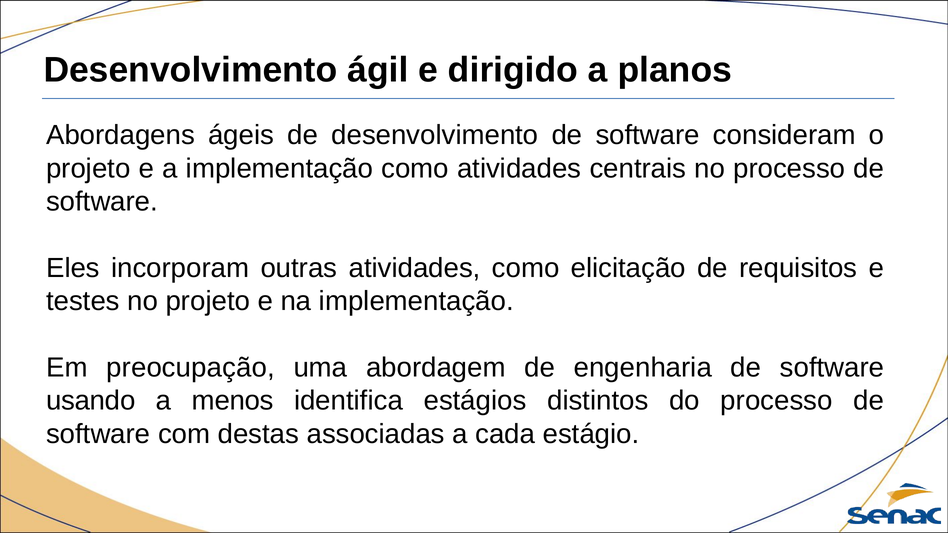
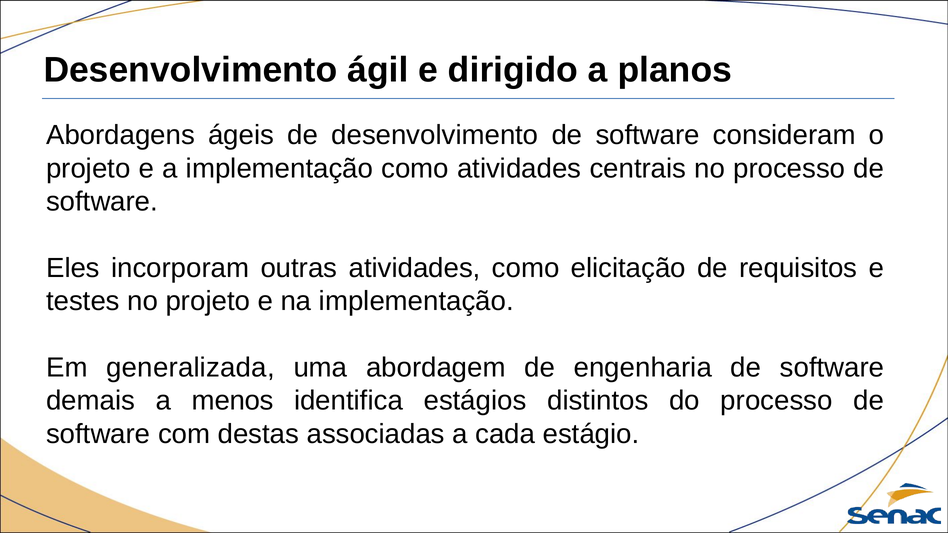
preocupação: preocupação -> generalizada
usando: usando -> demais
